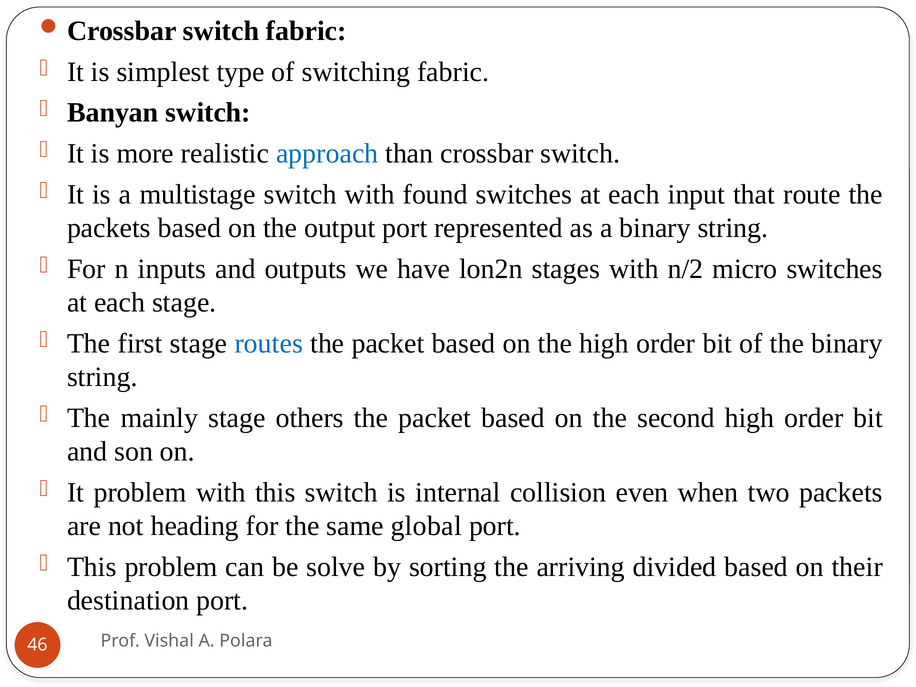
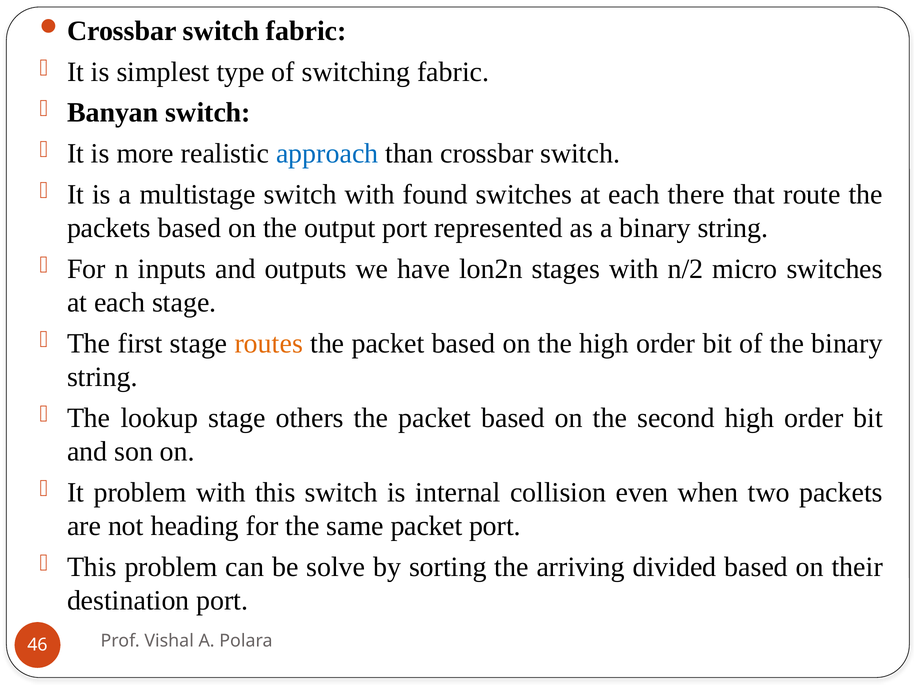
input: input -> there
routes colour: blue -> orange
mainly: mainly -> lookup
same global: global -> packet
